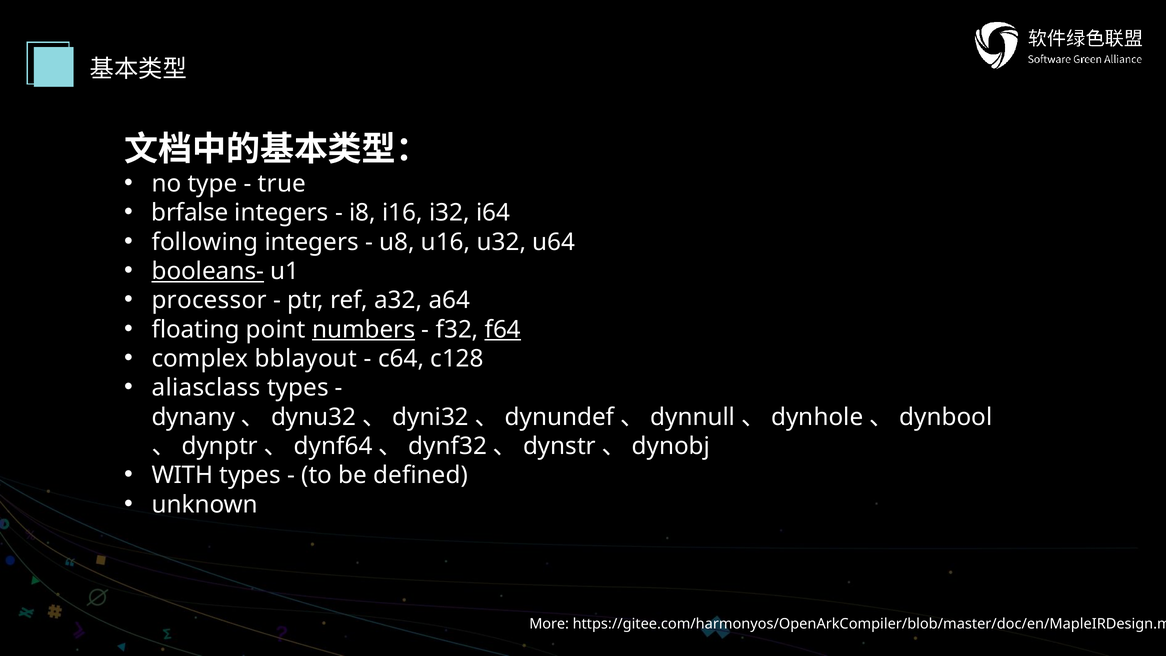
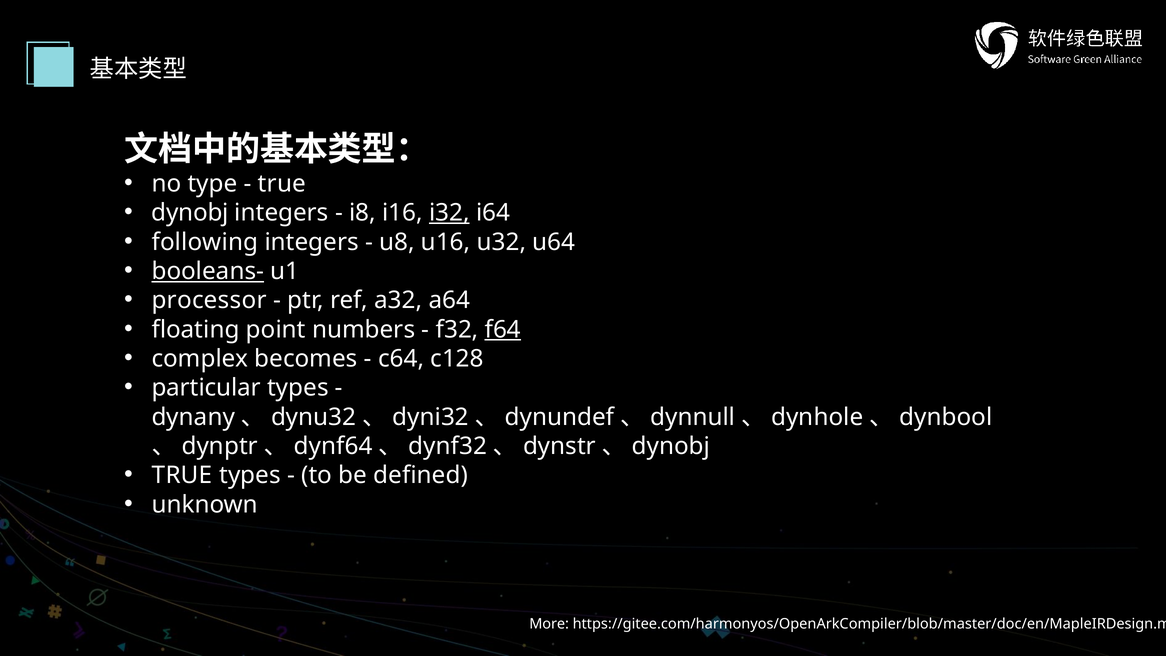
brfalse at (190, 213): brfalse -> dynobj
i32 underline: none -> present
numbers underline: present -> none
bblayout: bblayout -> becomes
aliasclass: aliasclass -> particular
WITH at (182, 475): WITH -> TRUE
